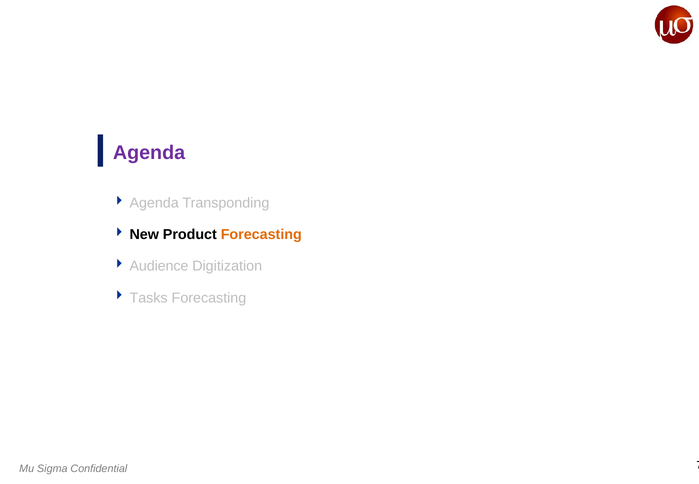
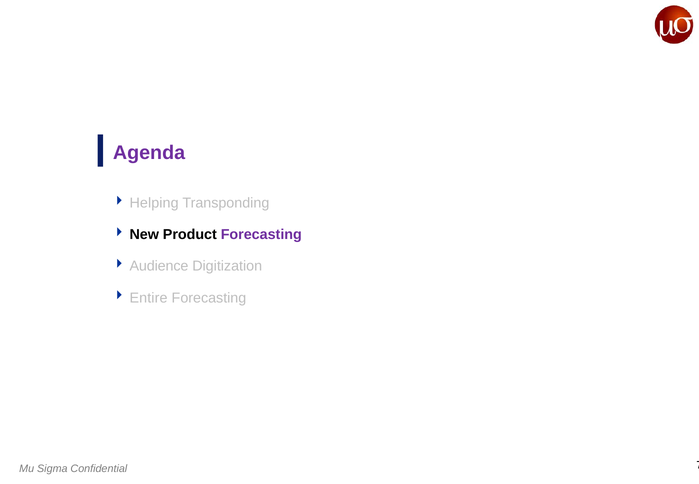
Agenda at (154, 203): Agenda -> Helping
Forecasting at (261, 235) colour: orange -> purple
Tasks: Tasks -> Entire
